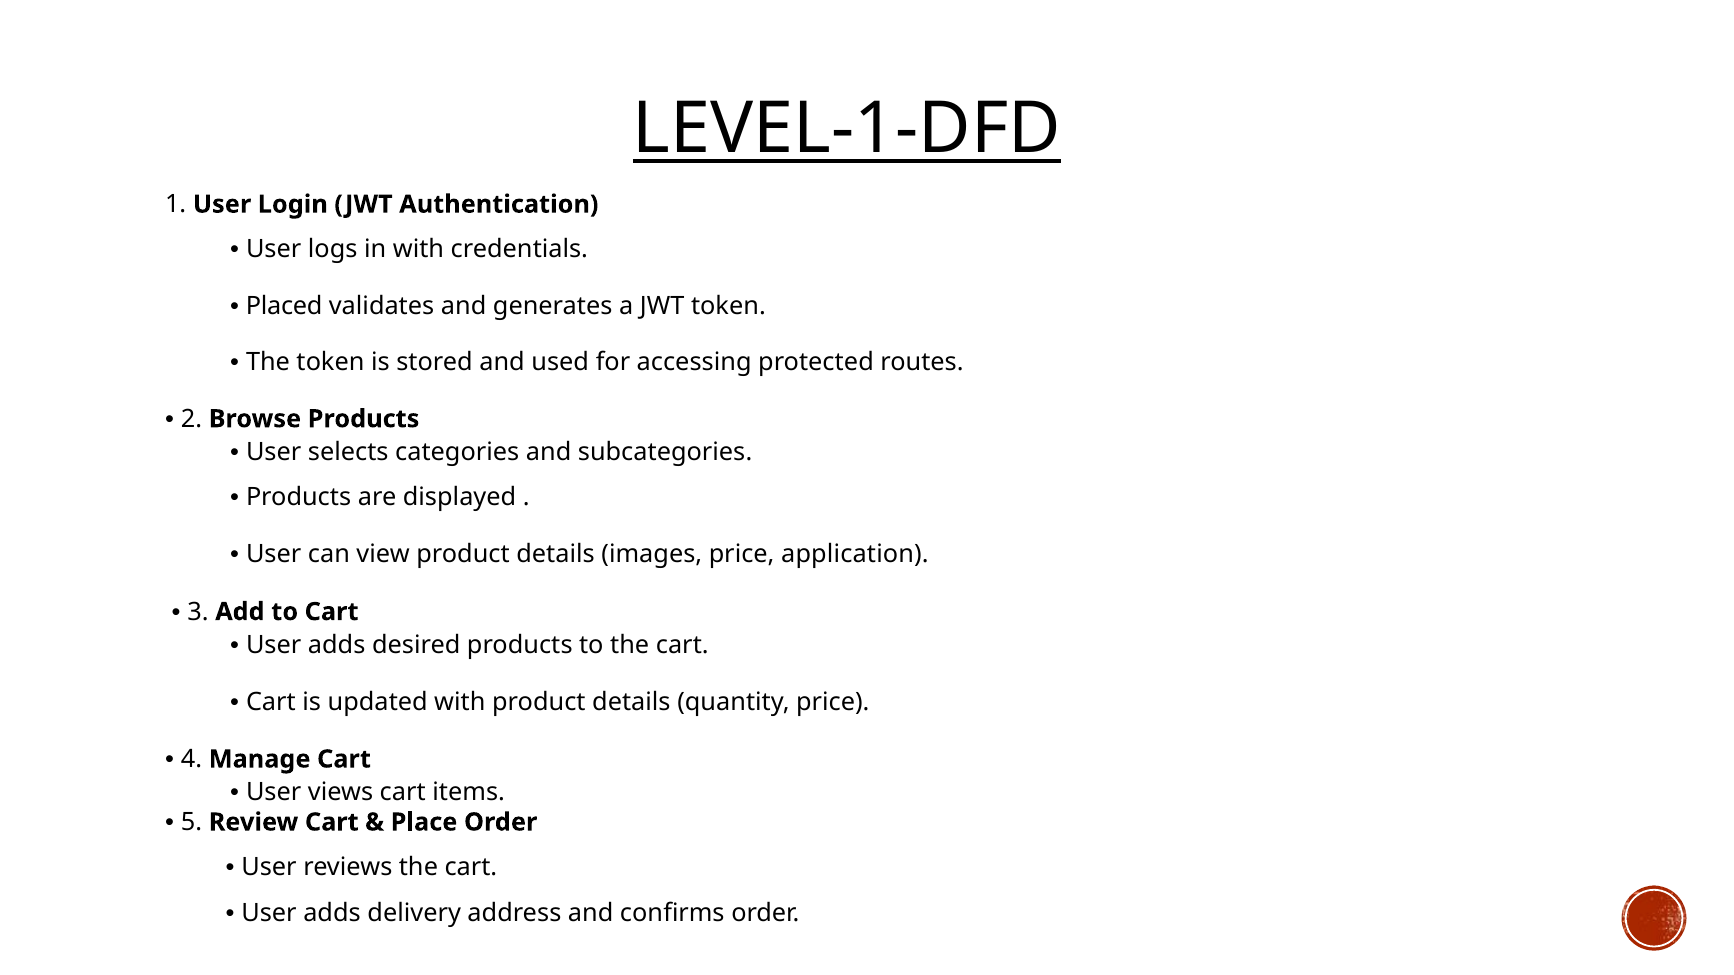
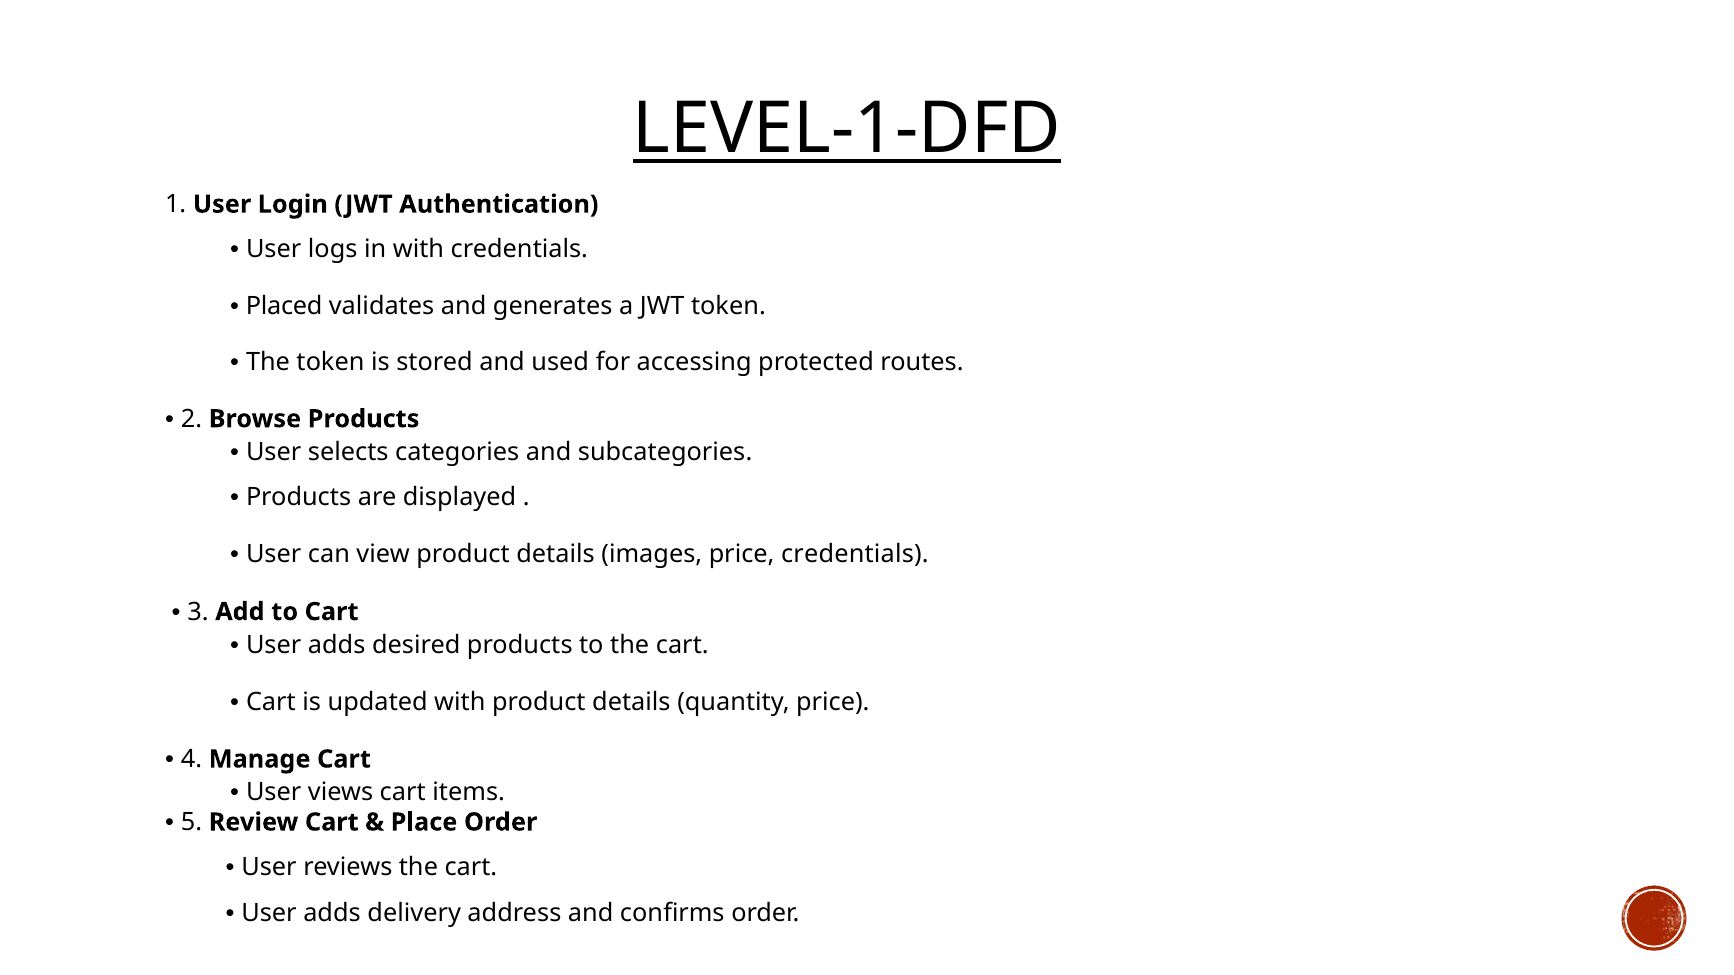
price application: application -> credentials
